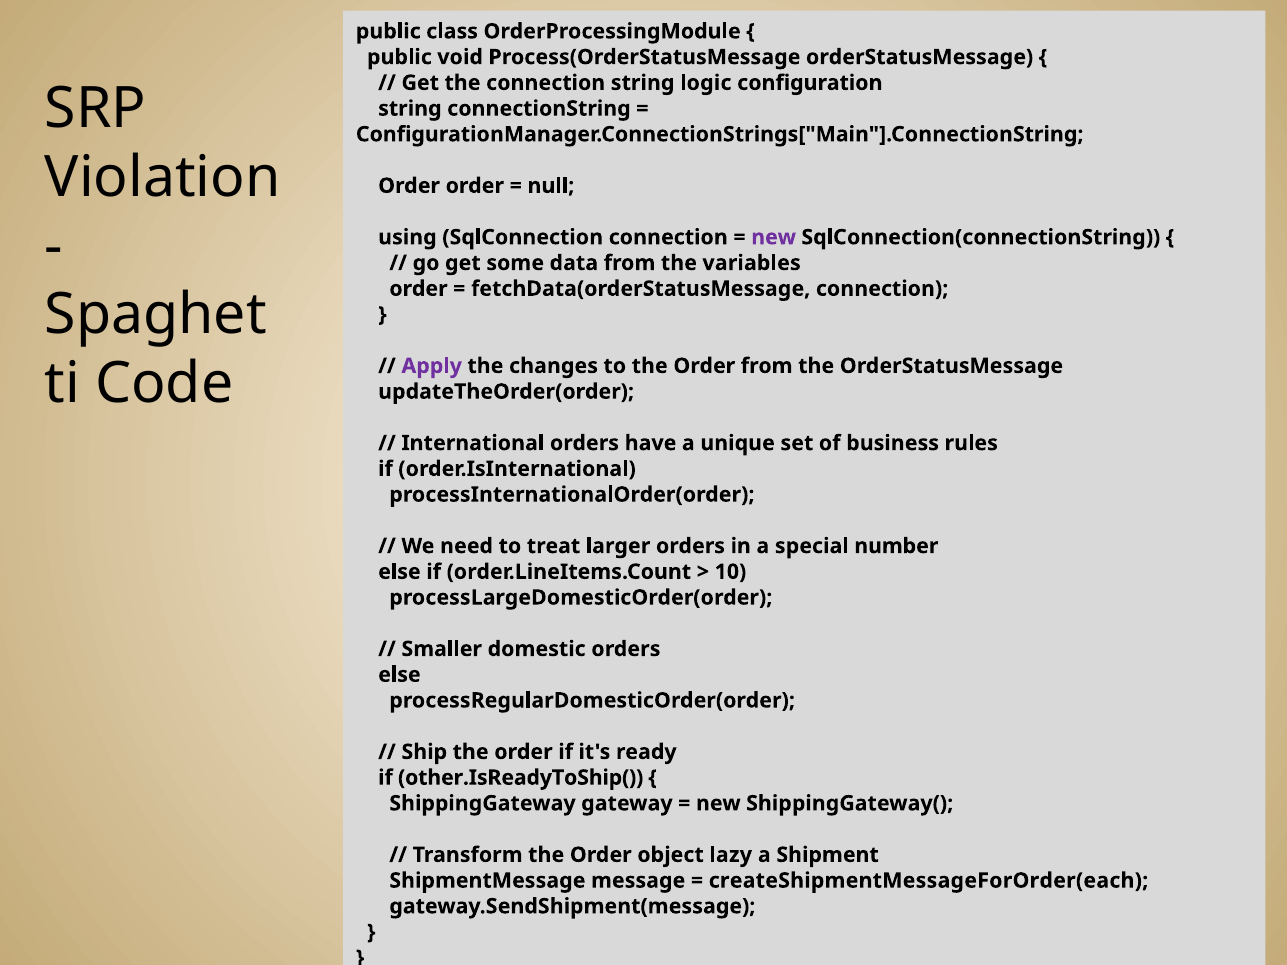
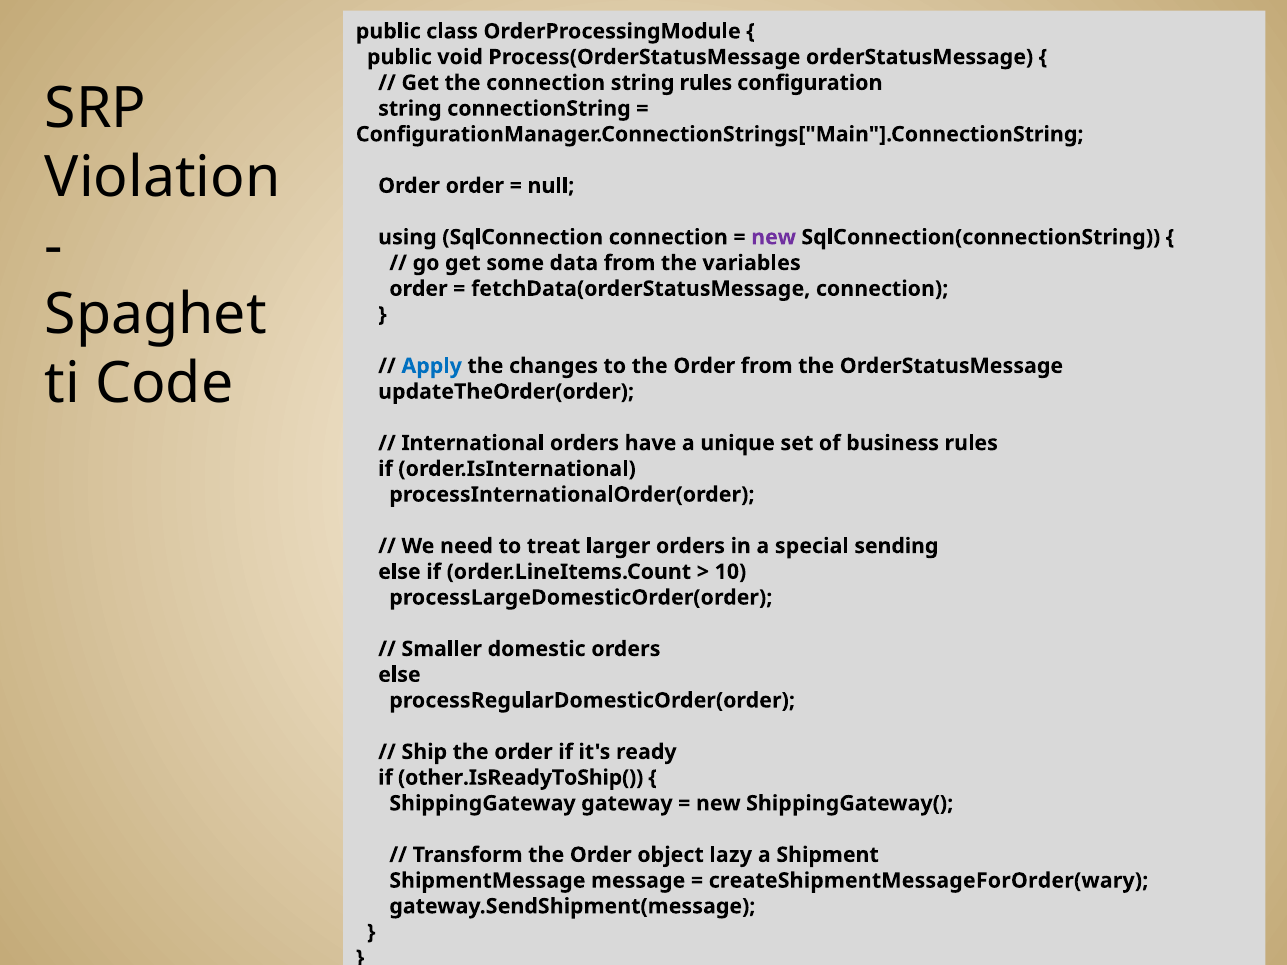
string logic: logic -> rules
Apply colour: purple -> blue
number: number -> sending
createShipmentMessageForOrder(each: createShipmentMessageForOrder(each -> createShipmentMessageForOrder(wary
